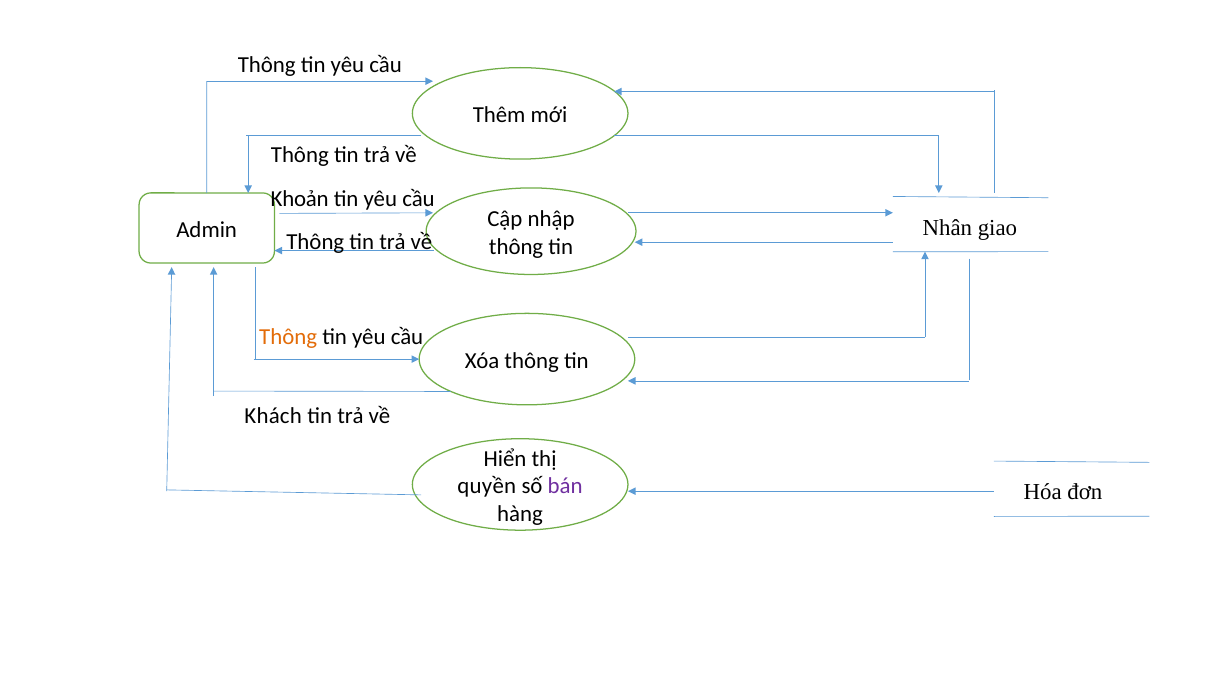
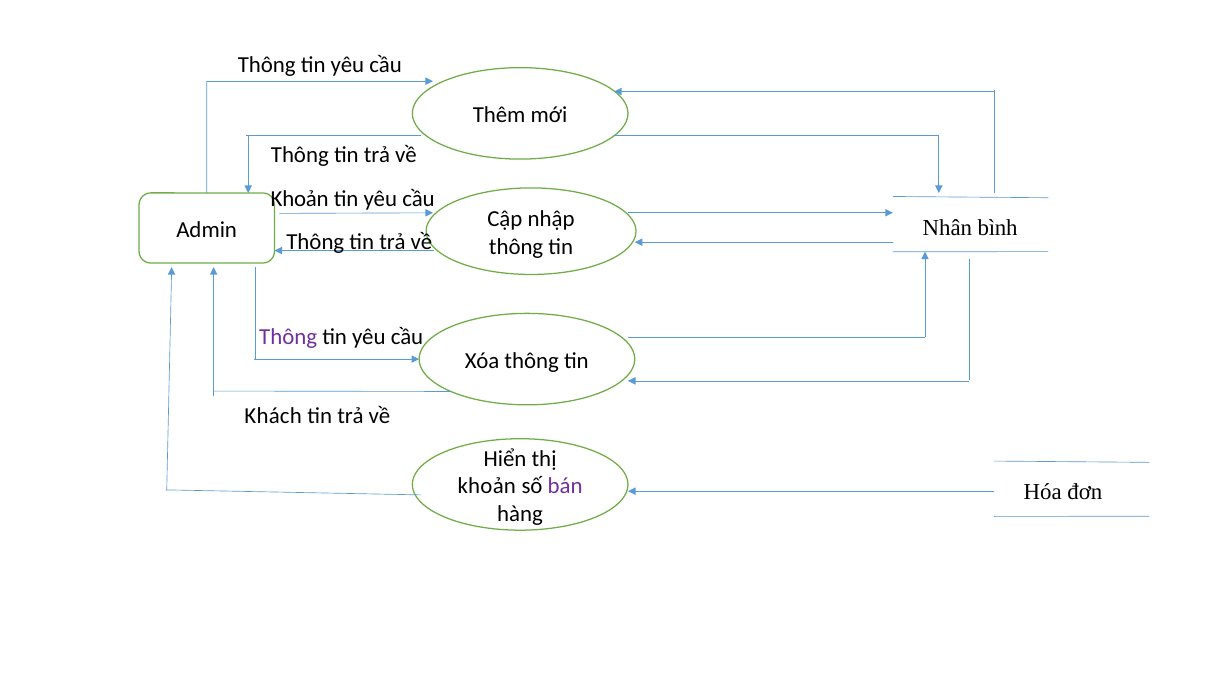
giao: giao -> bình
Thông at (288, 337) colour: orange -> purple
quyền at (487, 486): quyền -> khoản
